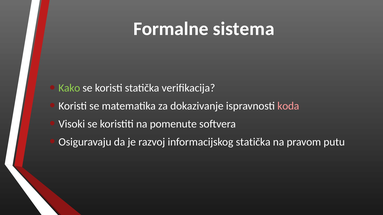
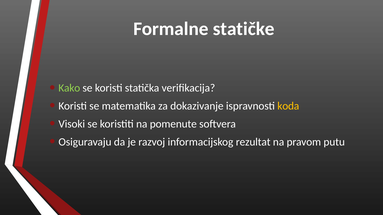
sistema: sistema -> statičke
koda colour: pink -> yellow
informacijskog statička: statička -> rezultat
